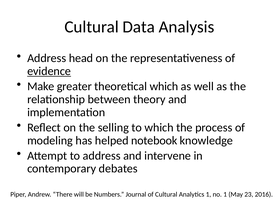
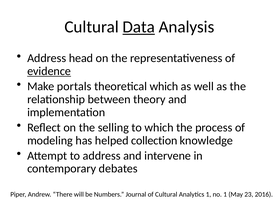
Data underline: none -> present
greater: greater -> portals
notebook: notebook -> collection
